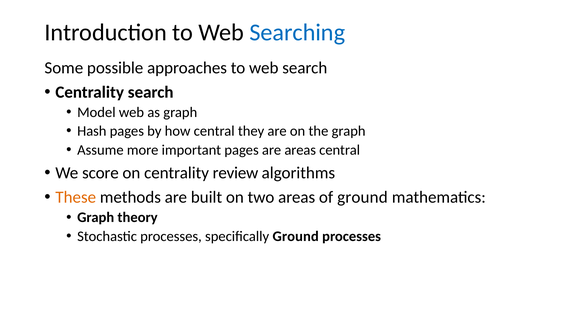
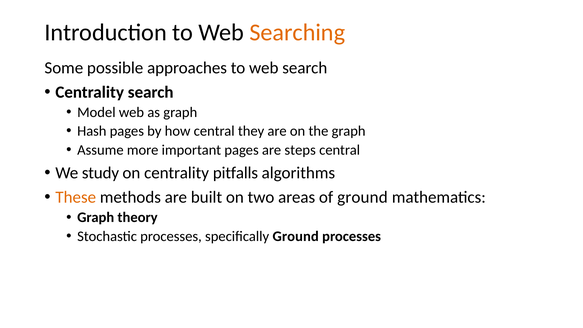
Searching colour: blue -> orange
are areas: areas -> steps
score: score -> study
review: review -> pitfalls
